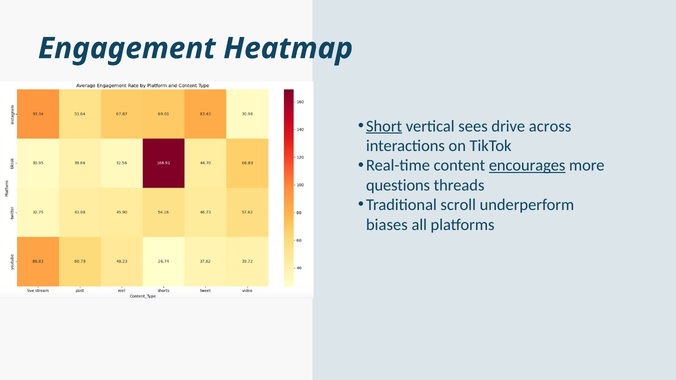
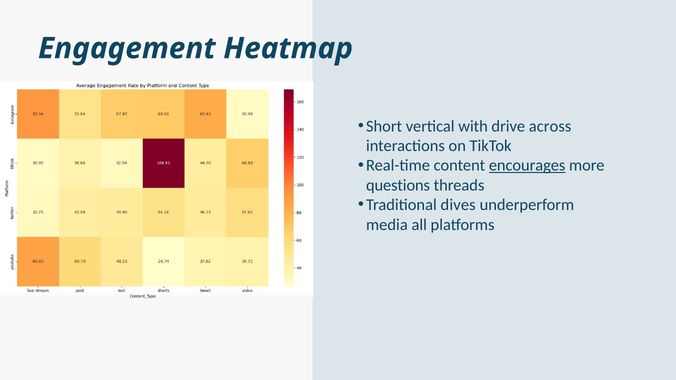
Short underline: present -> none
sees: sees -> with
scroll: scroll -> dives
biases: biases -> media
